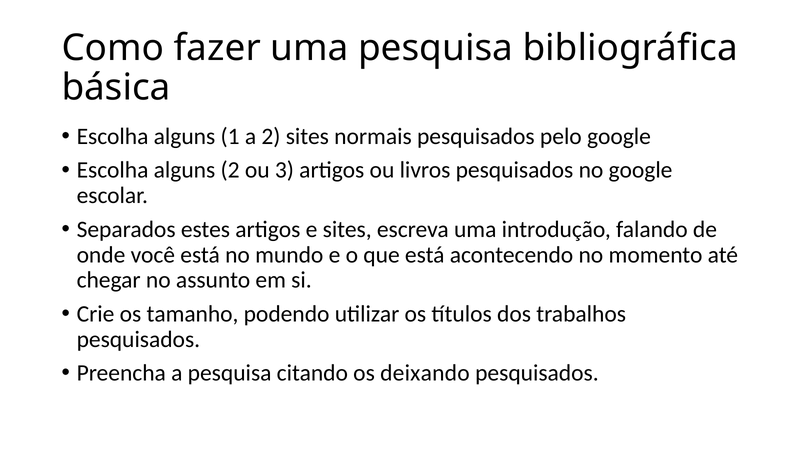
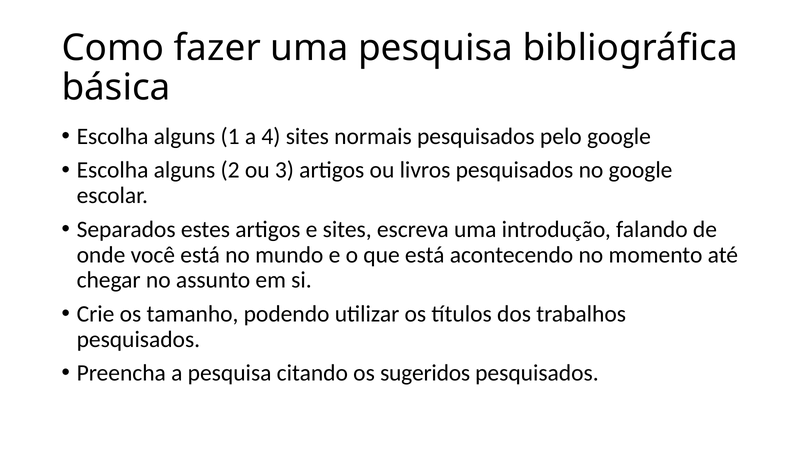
a 2: 2 -> 4
deixando: deixando -> sugeridos
